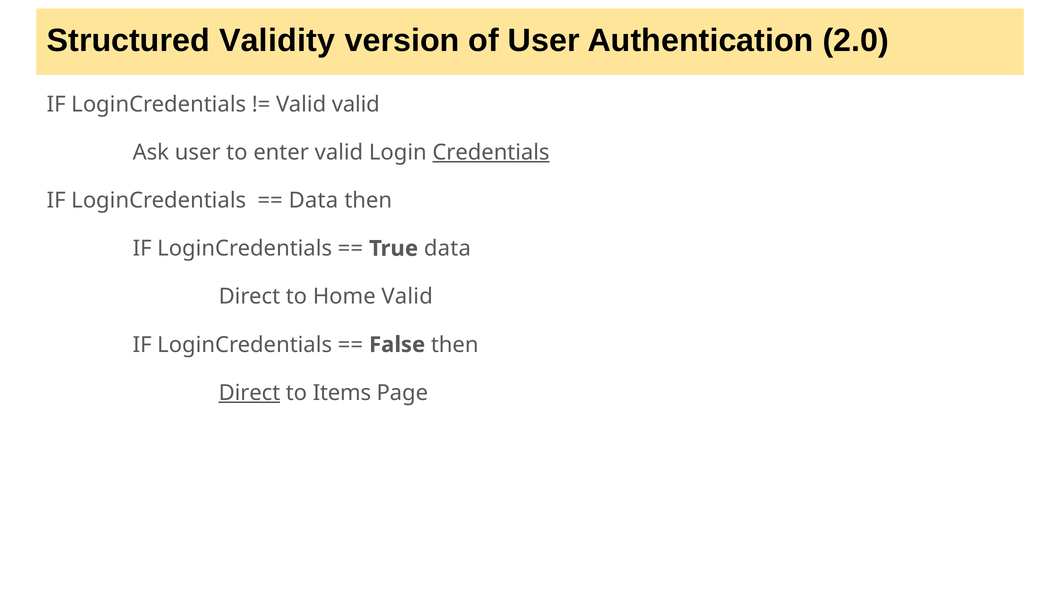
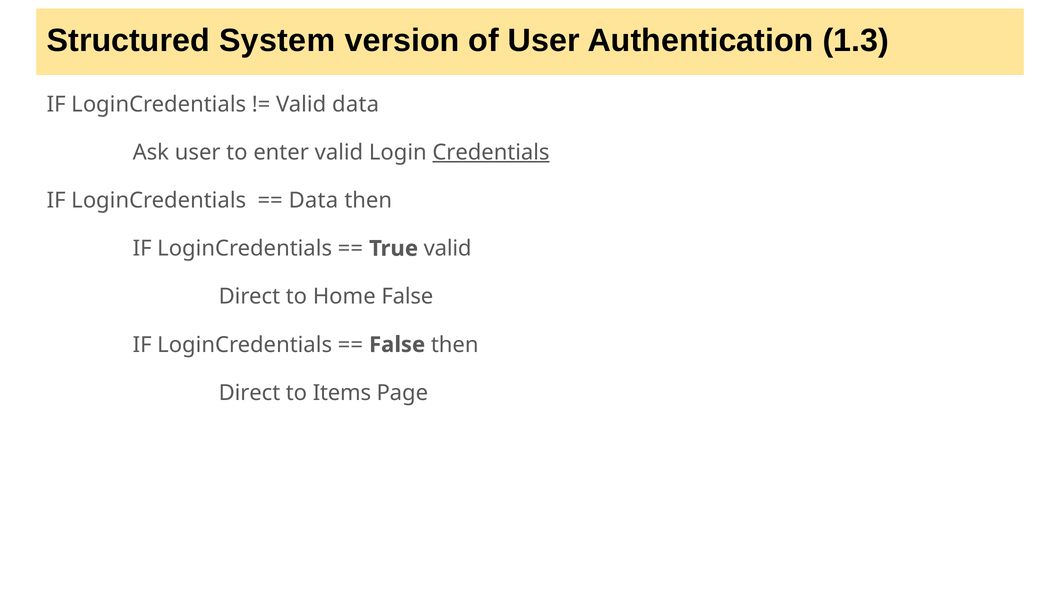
Validity: Validity -> System
2.0: 2.0 -> 1.3
Valid valid: valid -> data
True data: data -> valid
Home Valid: Valid -> False
Direct at (249, 393) underline: present -> none
